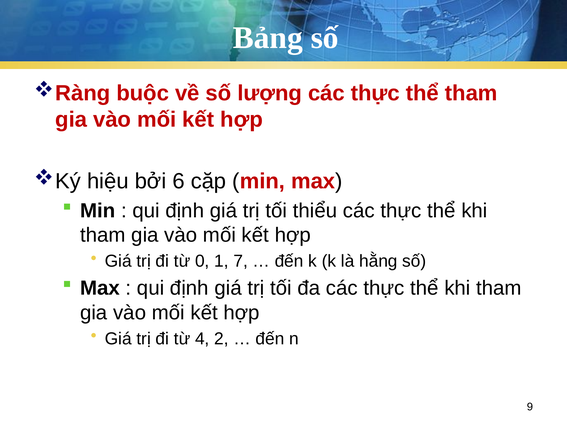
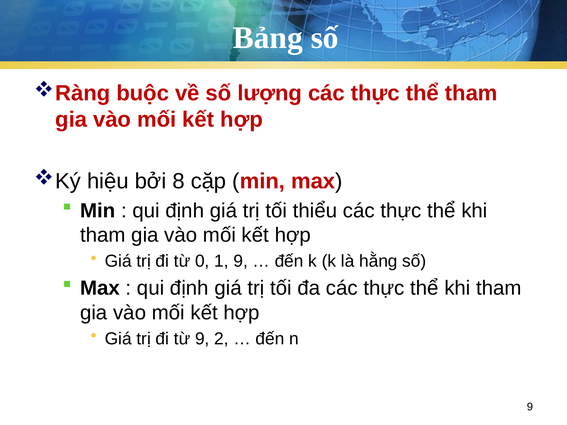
6: 6 -> 8
1 7: 7 -> 9
từ 4: 4 -> 9
